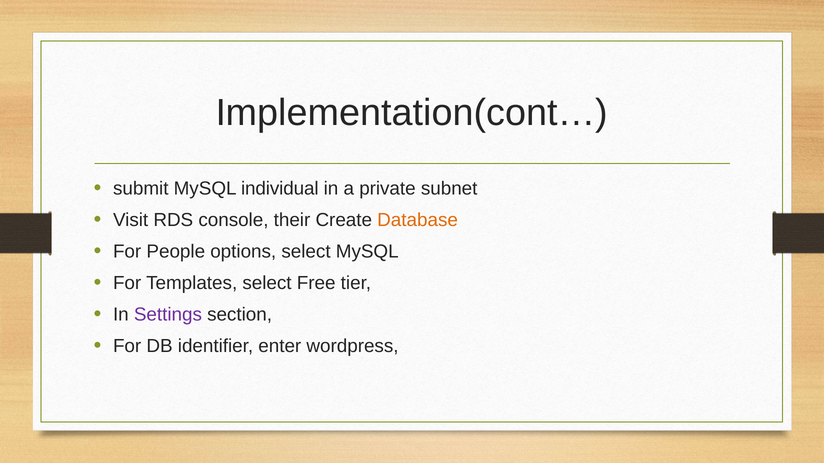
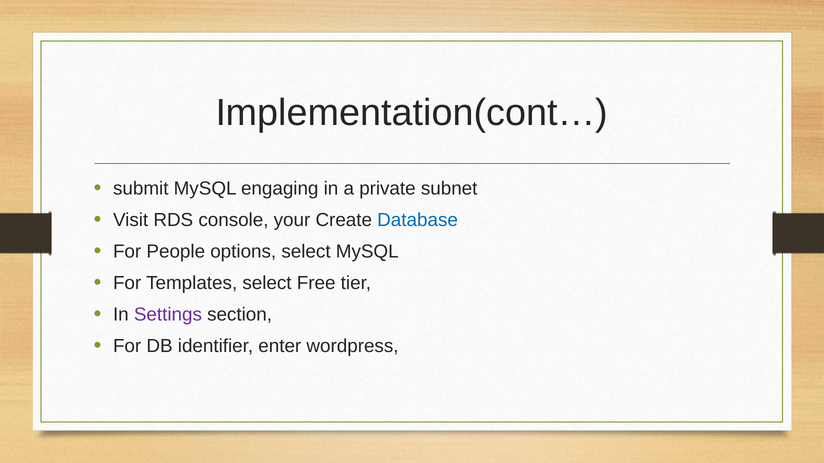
individual: individual -> engaging
their: their -> your
Database colour: orange -> blue
